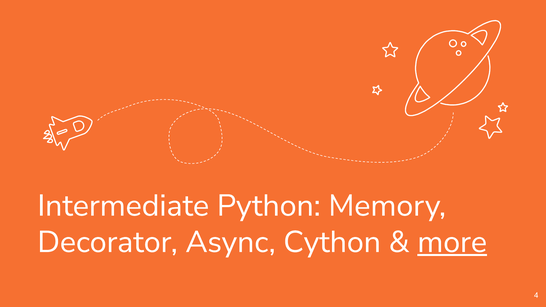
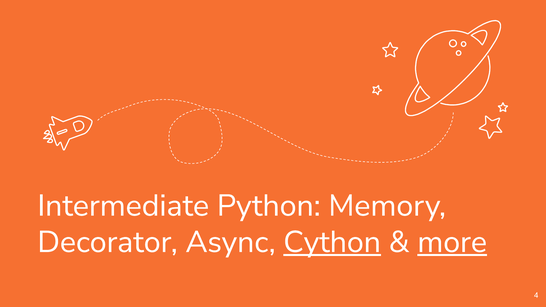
Cython underline: none -> present
